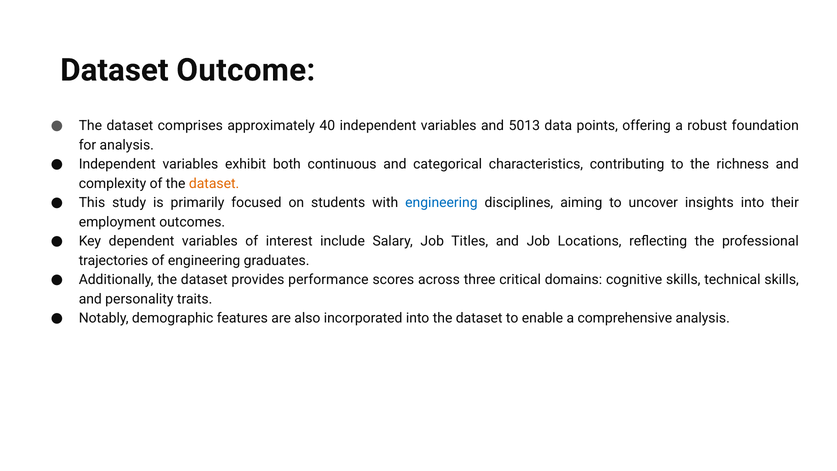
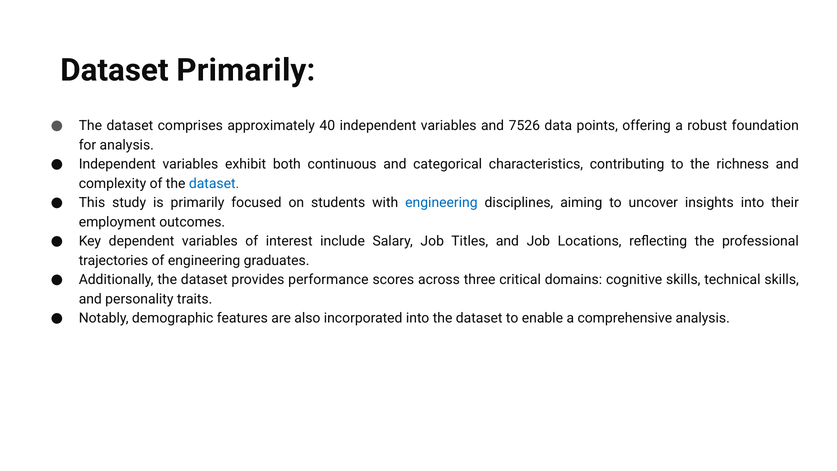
Dataset Outcome: Outcome -> Primarily
5013: 5013 -> 7526
dataset at (214, 183) colour: orange -> blue
